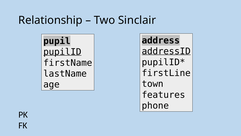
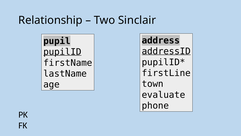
features: features -> evaluate
